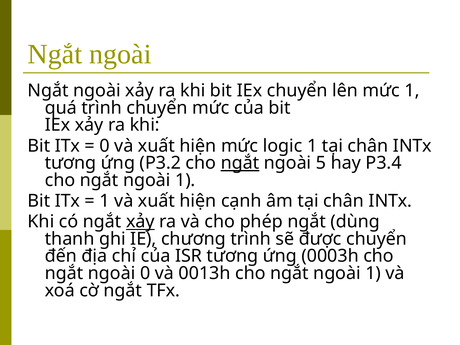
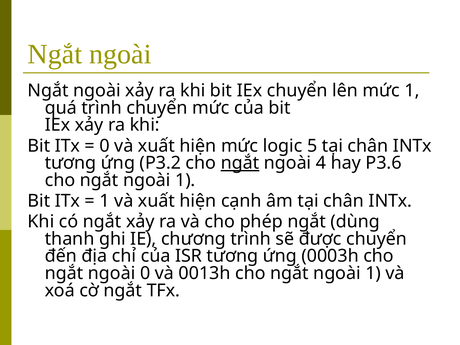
logic 1: 1 -> 5
5: 5 -> 4
P3.4: P3.4 -> P3.6
xảy at (140, 222) underline: present -> none
